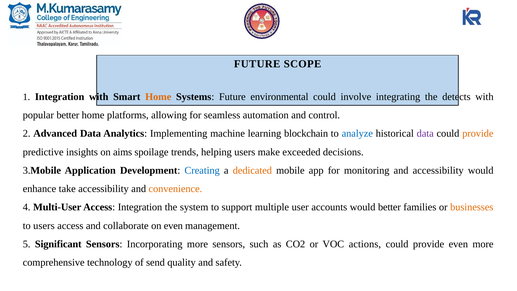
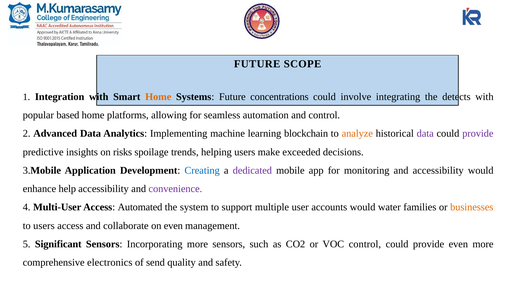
environmental: environmental -> concentrations
popular better: better -> based
analyze colour: blue -> orange
provide at (478, 134) colour: orange -> purple
aims: aims -> risks
dedicated colour: orange -> purple
take: take -> help
convenience colour: orange -> purple
Access Integration: Integration -> Automated
would better: better -> water
VOC actions: actions -> control
technology: technology -> electronics
